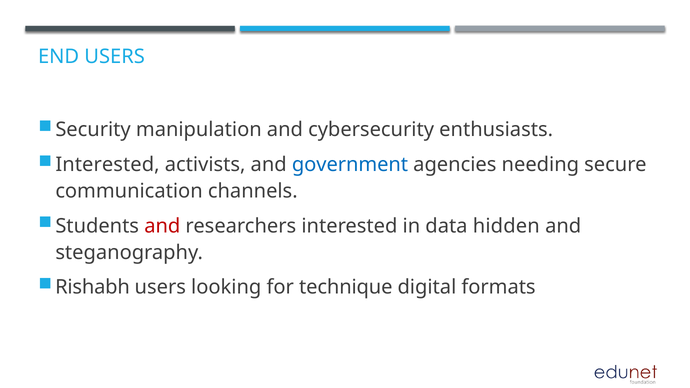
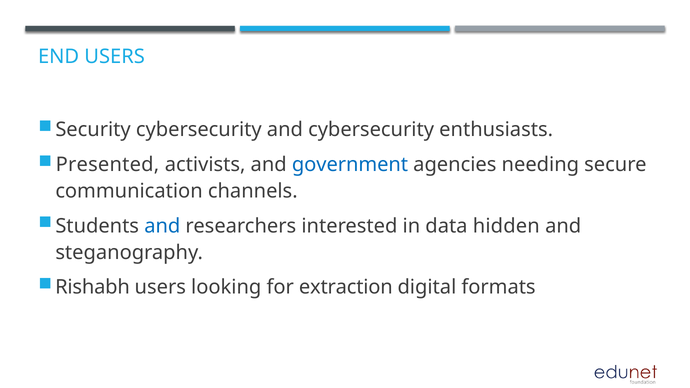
Security manipulation: manipulation -> cybersecurity
Interested at (107, 165): Interested -> Presented
and at (162, 226) colour: red -> blue
technique: technique -> extraction
